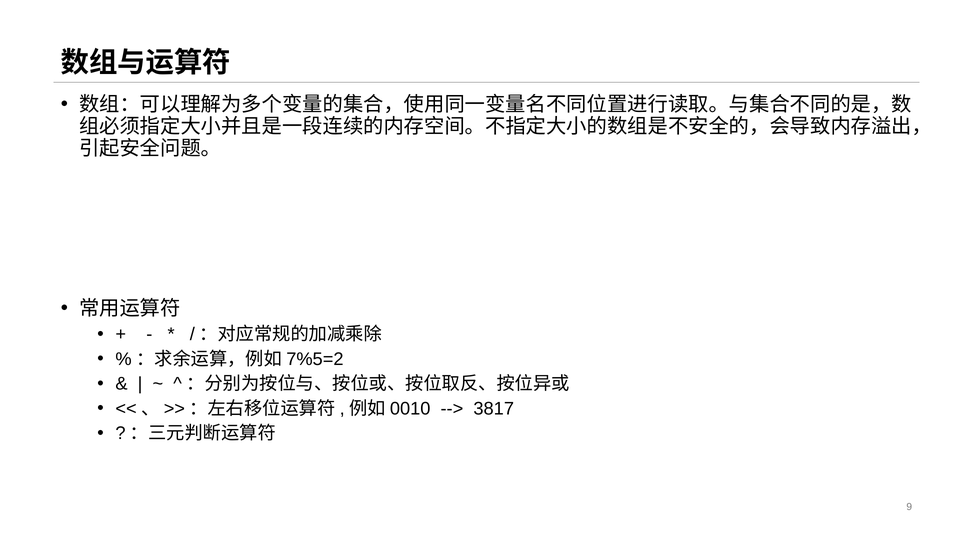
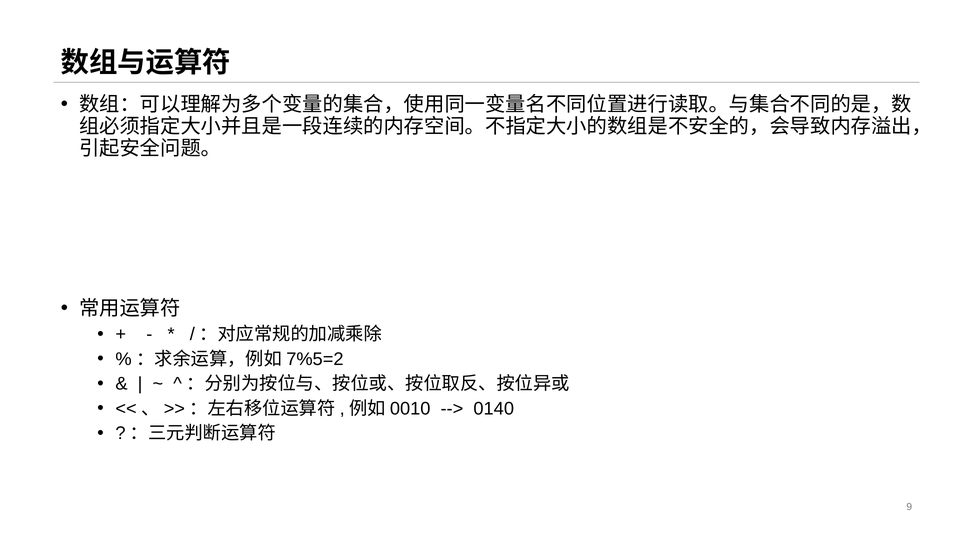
3817: 3817 -> 0140
